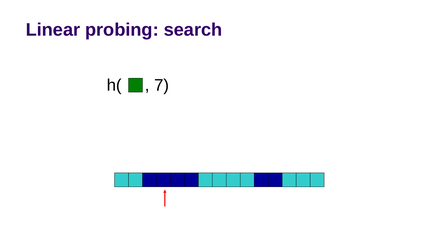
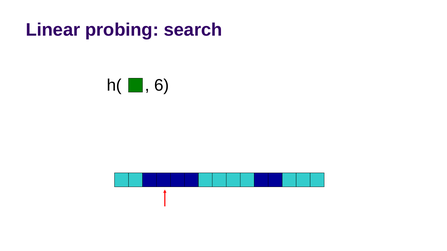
7: 7 -> 6
